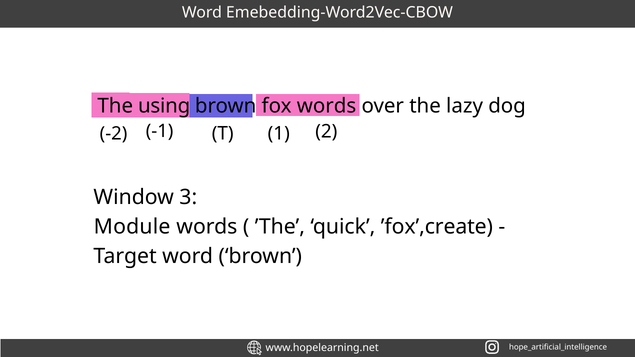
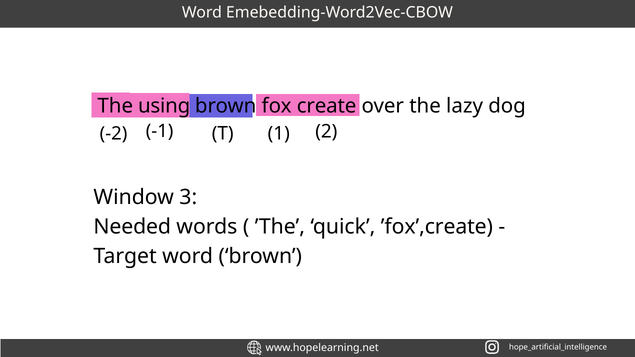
fox words: words -> create
Module: Module -> Needed
